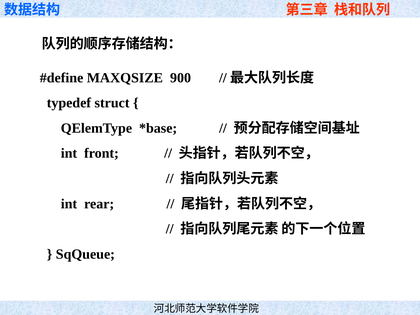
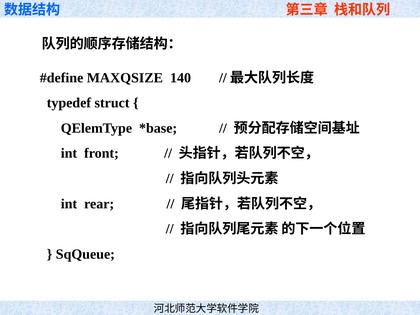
900: 900 -> 140
